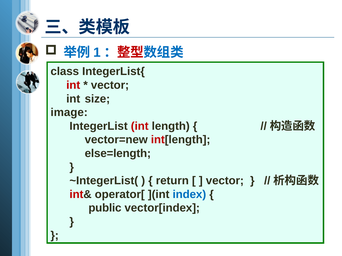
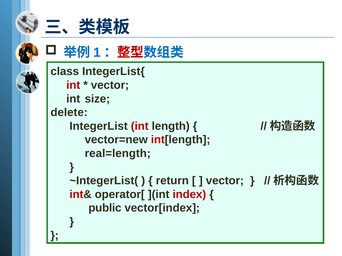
image: image -> delete
else=length: else=length -> real=length
index colour: blue -> red
